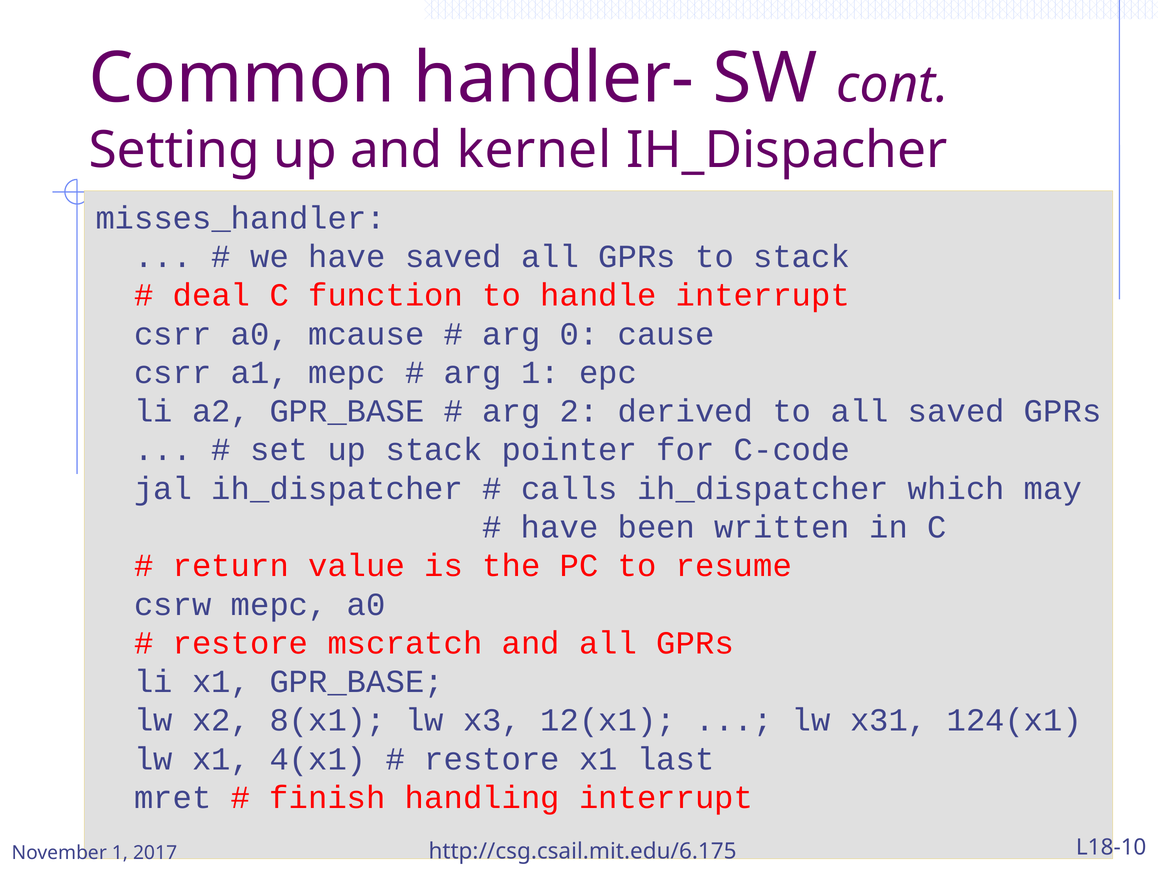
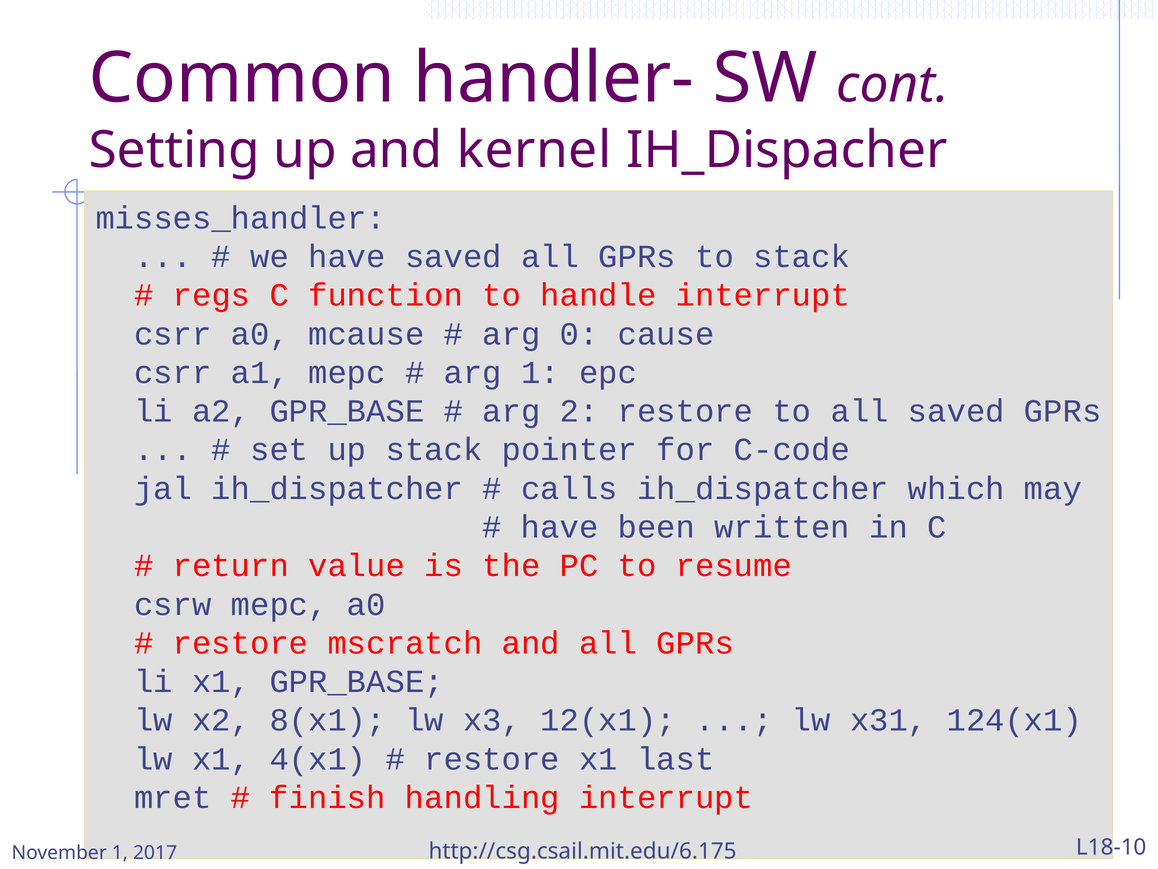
deal: deal -> regs
2 derived: derived -> restore
